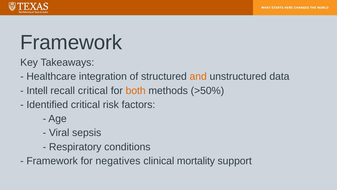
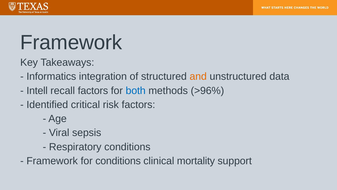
Healthcare: Healthcare -> Informatics
recall critical: critical -> factors
both colour: orange -> blue
>50%: >50% -> >96%
for negatives: negatives -> conditions
